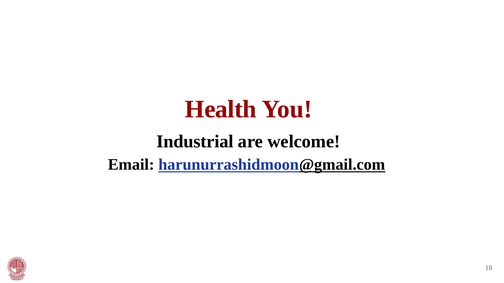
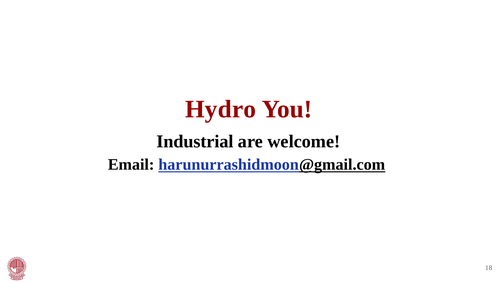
Health: Health -> Hydro
